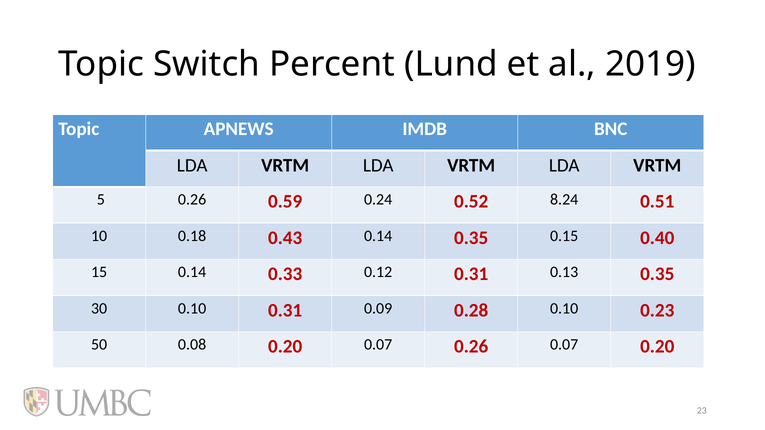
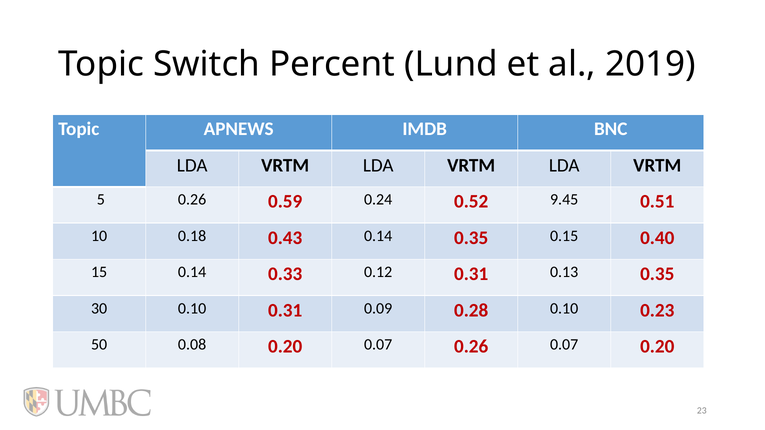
8.24: 8.24 -> 9.45
